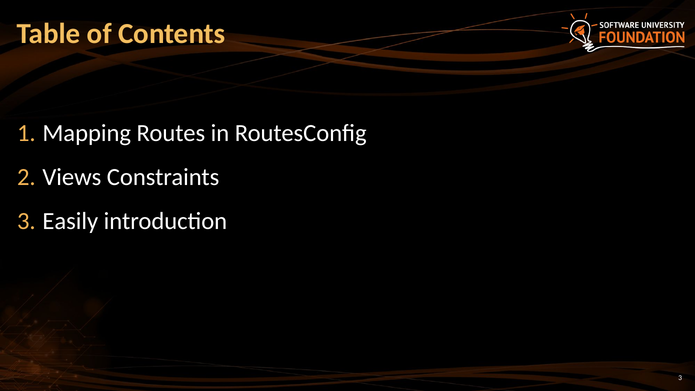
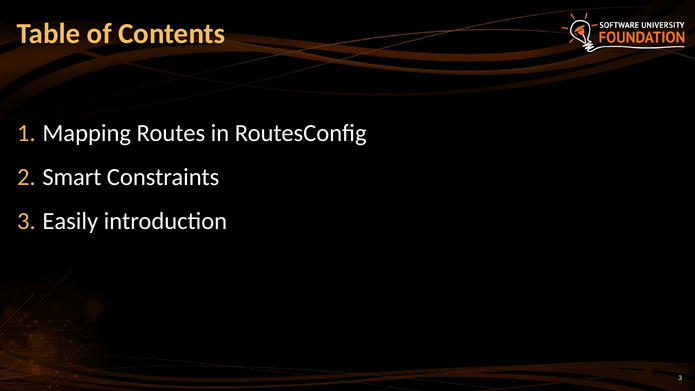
Views: Views -> Smart
